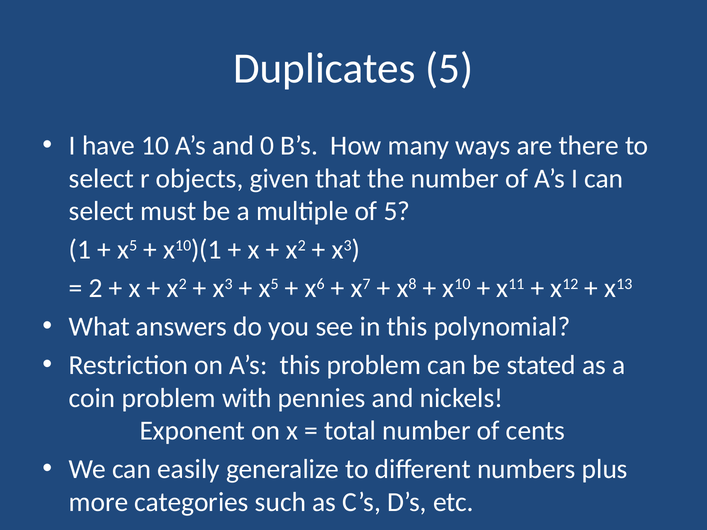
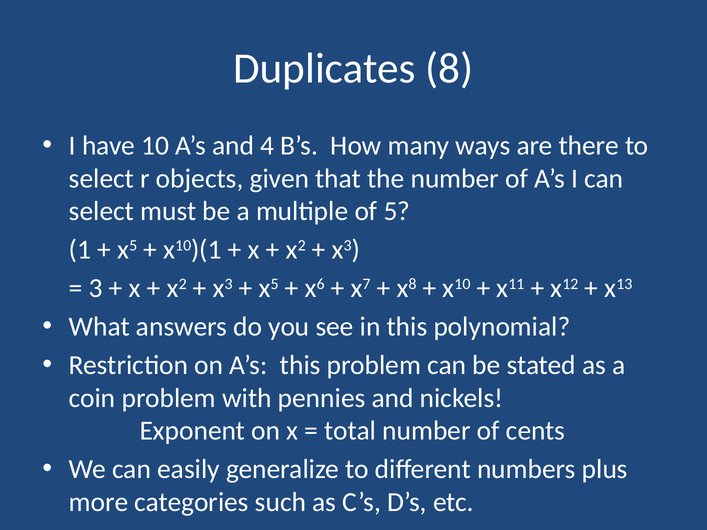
Duplicates 5: 5 -> 8
0: 0 -> 4
2: 2 -> 3
